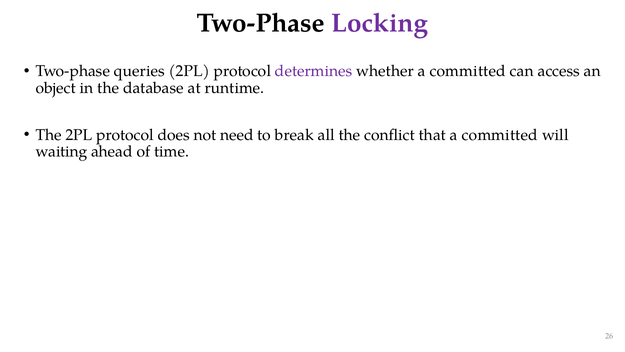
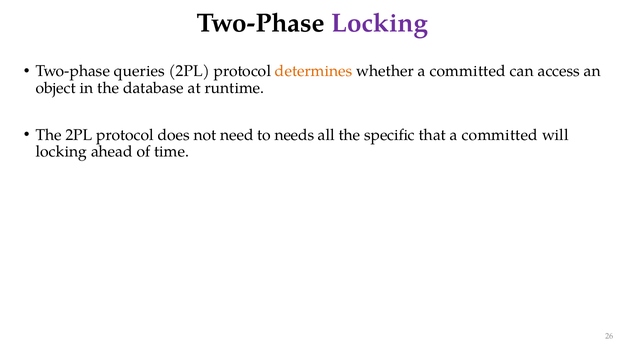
determines colour: purple -> orange
break: break -> needs
conflict: conflict -> specific
waiting at (61, 152): waiting -> locking
